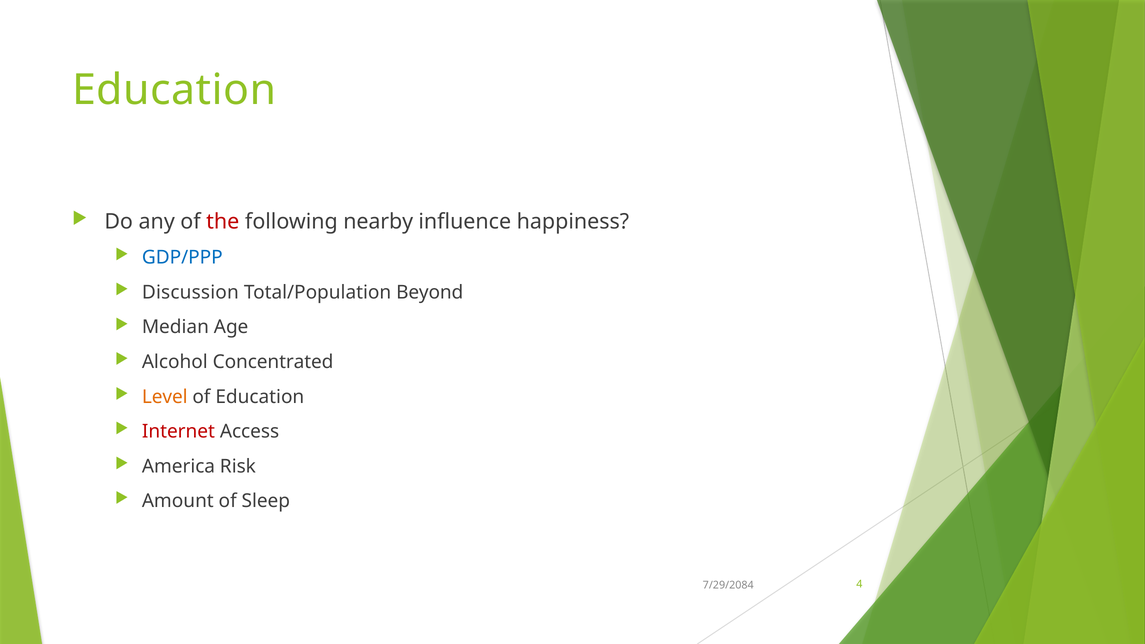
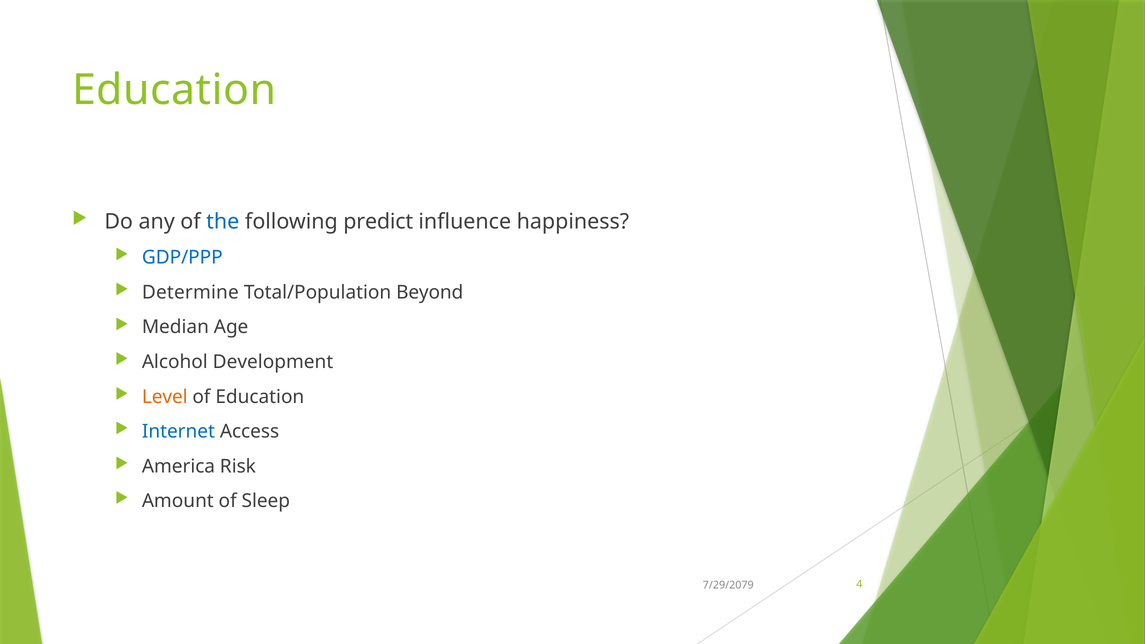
the colour: red -> blue
nearby: nearby -> predict
Discussion: Discussion -> Determine
Concentrated: Concentrated -> Development
Internet colour: red -> blue
7/29/2084: 7/29/2084 -> 7/29/2079
